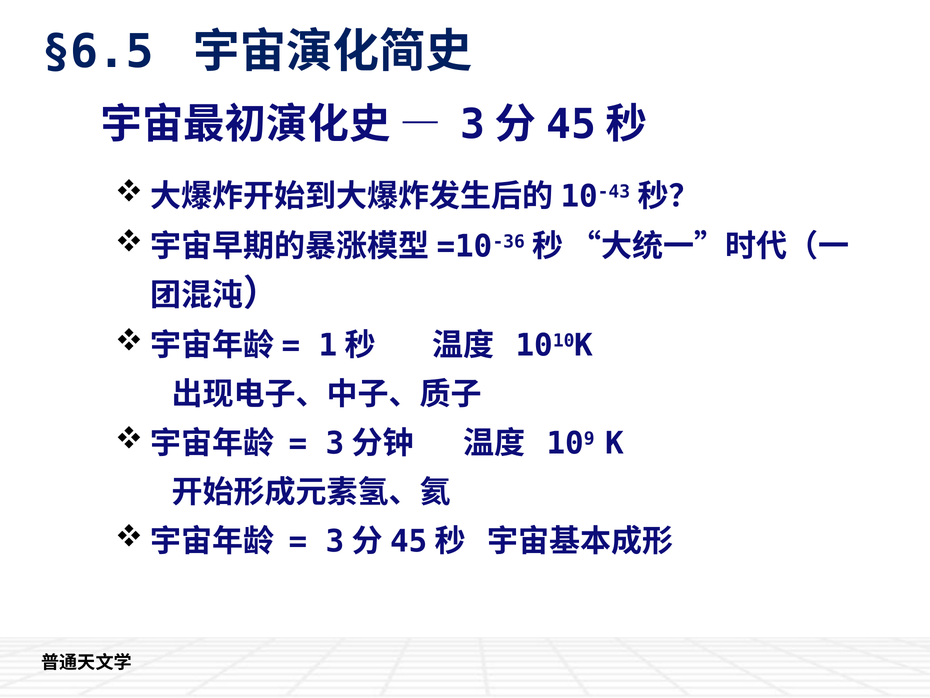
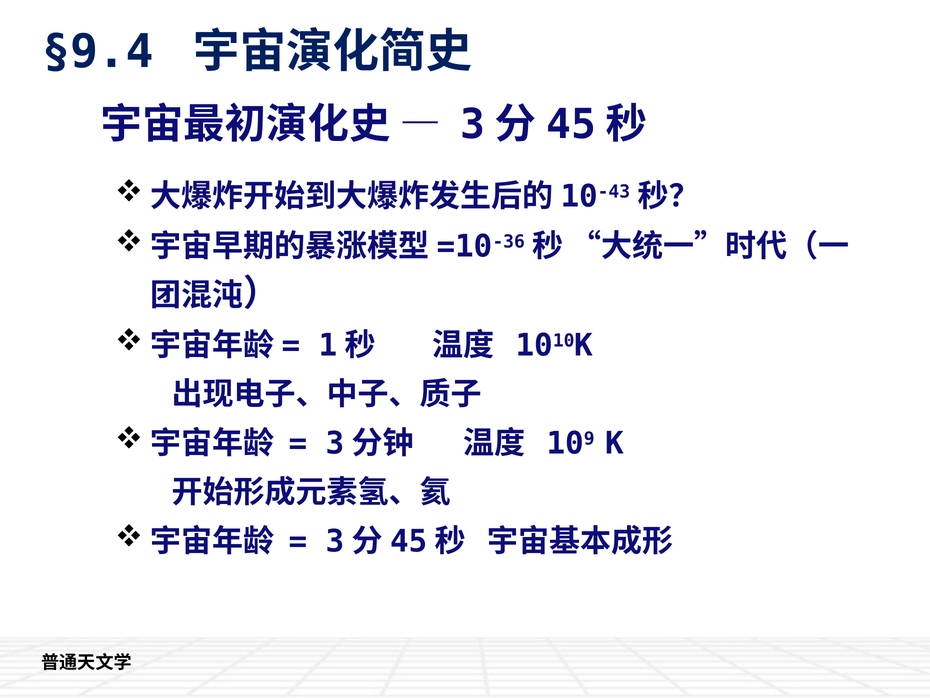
§6.5: §6.5 -> §9.4
